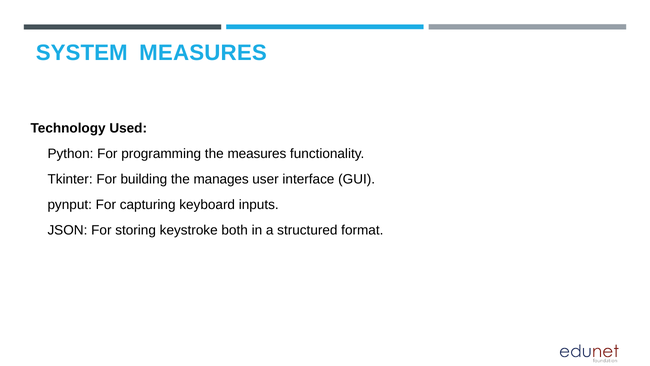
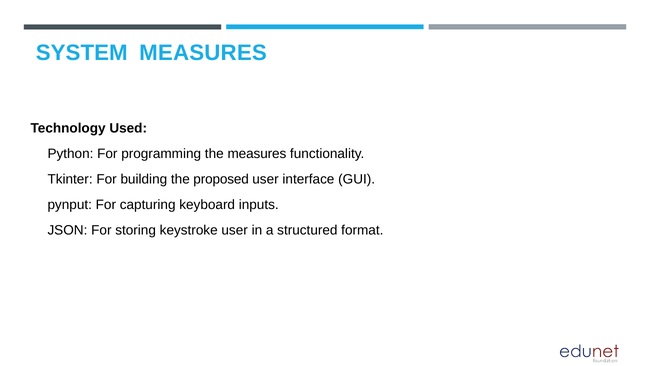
manages: manages -> proposed
keystroke both: both -> user
